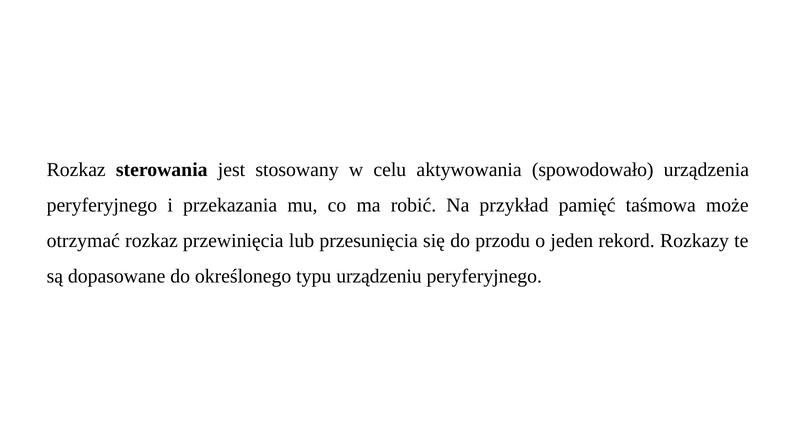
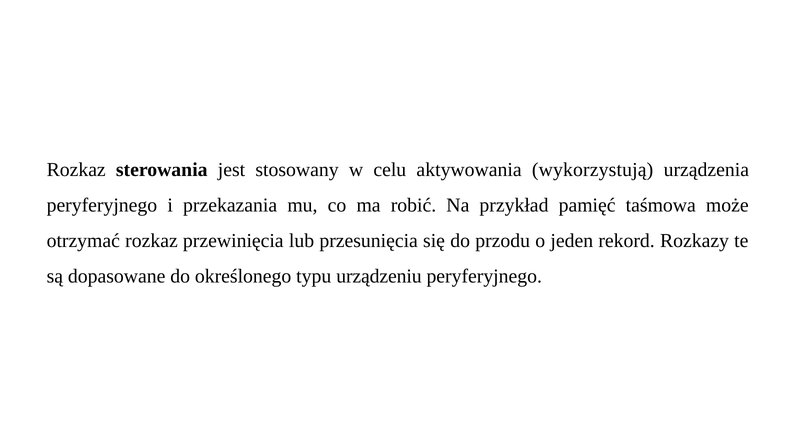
spowodowało: spowodowało -> wykorzystują
